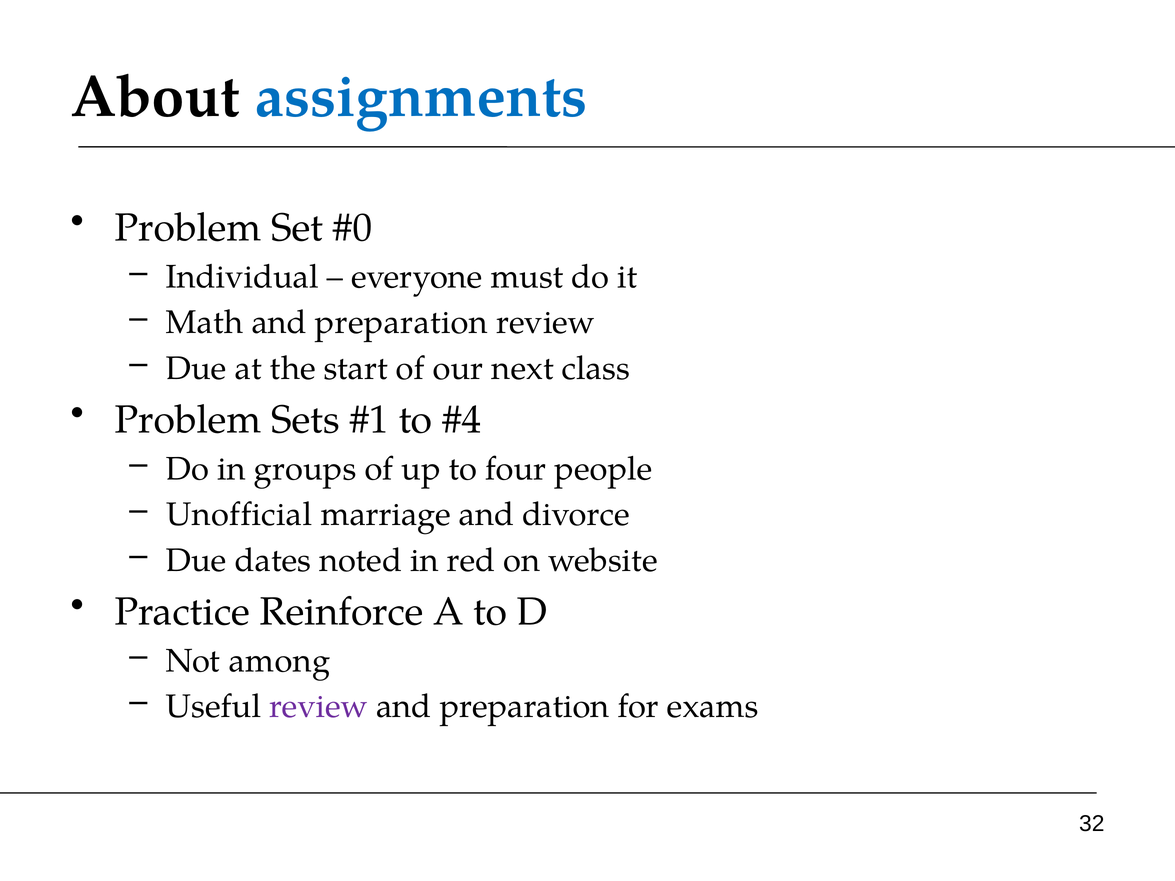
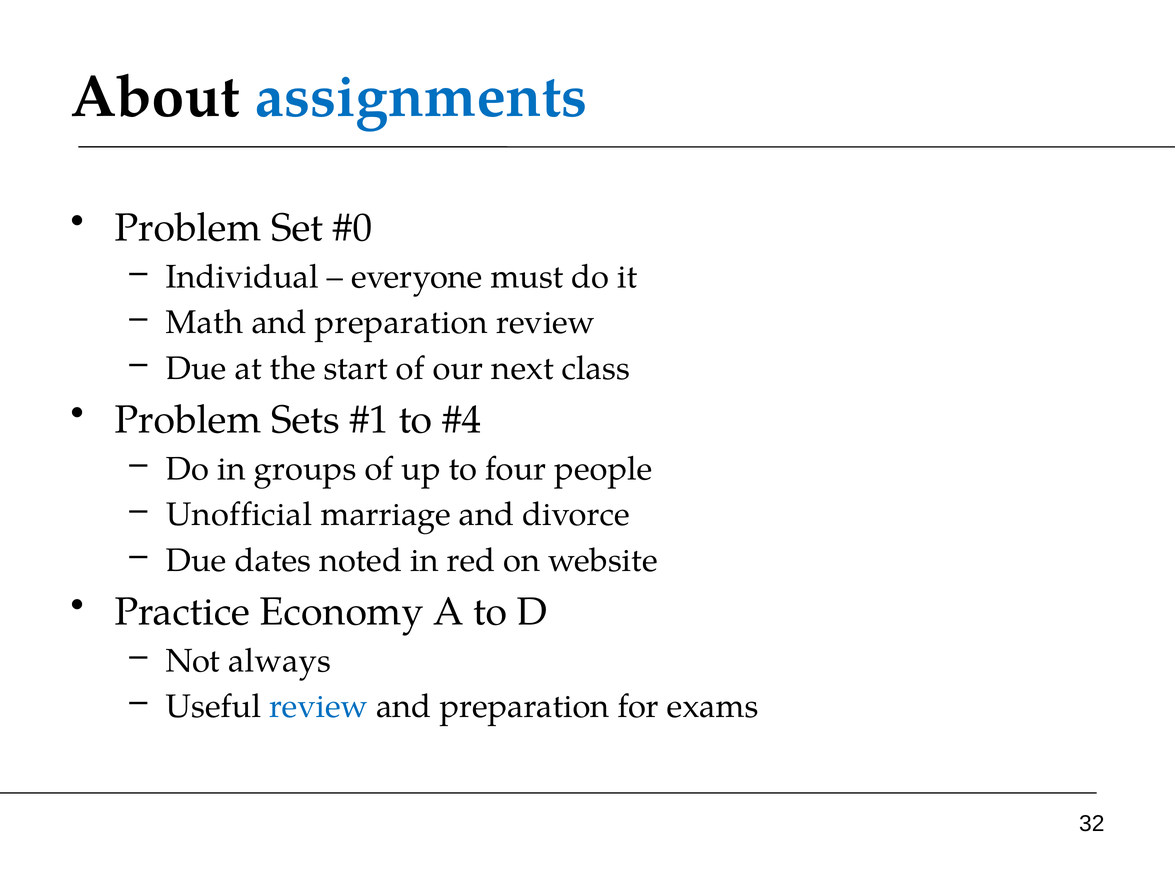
Reinforce: Reinforce -> Economy
among: among -> always
review at (319, 707) colour: purple -> blue
